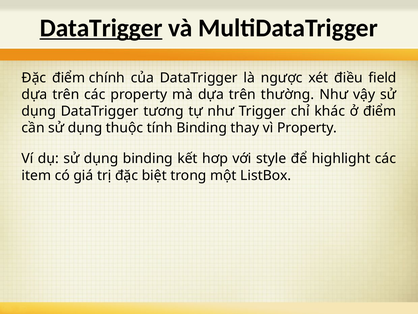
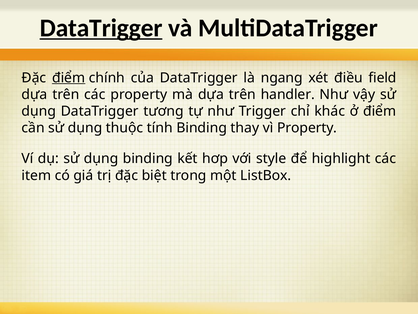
điểm at (69, 78) underline: none -> present
ngược: ngược -> ngang
thường: thường -> handler
